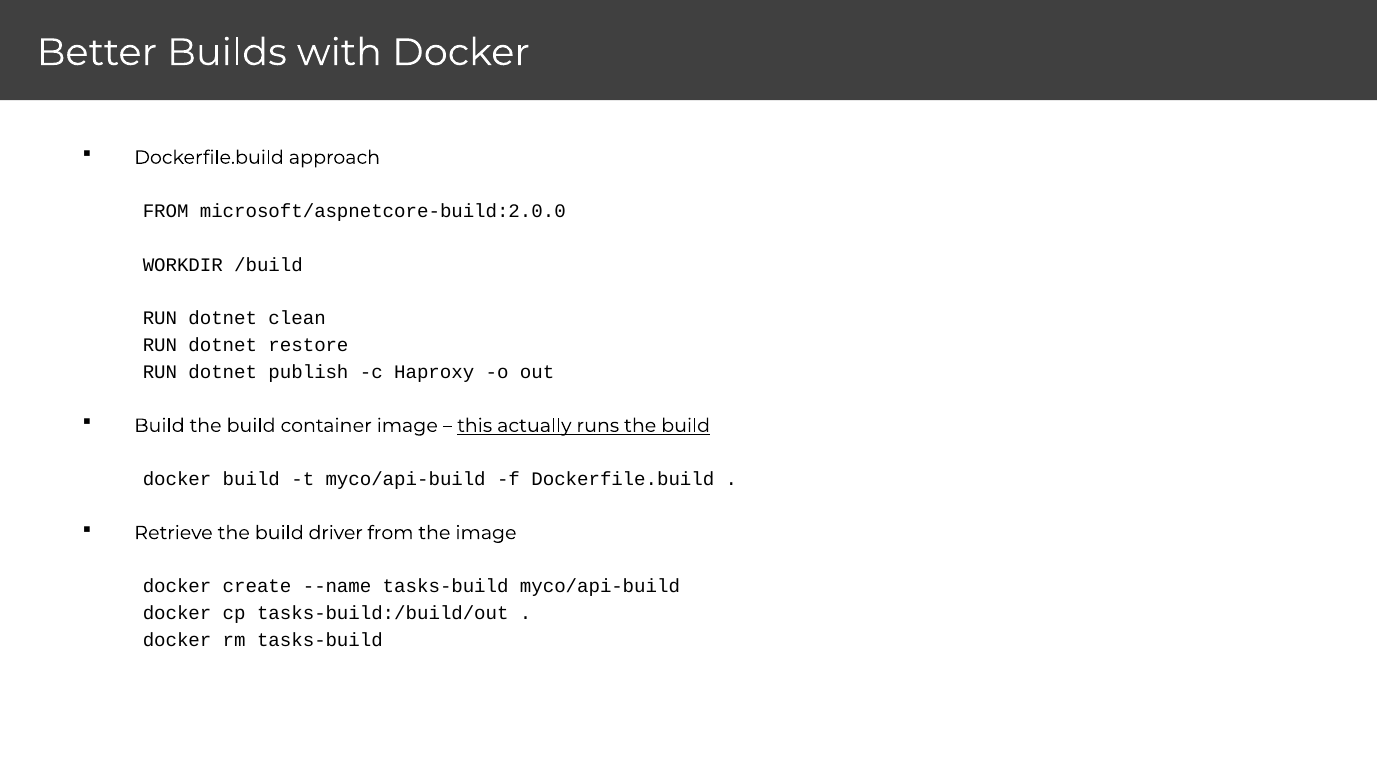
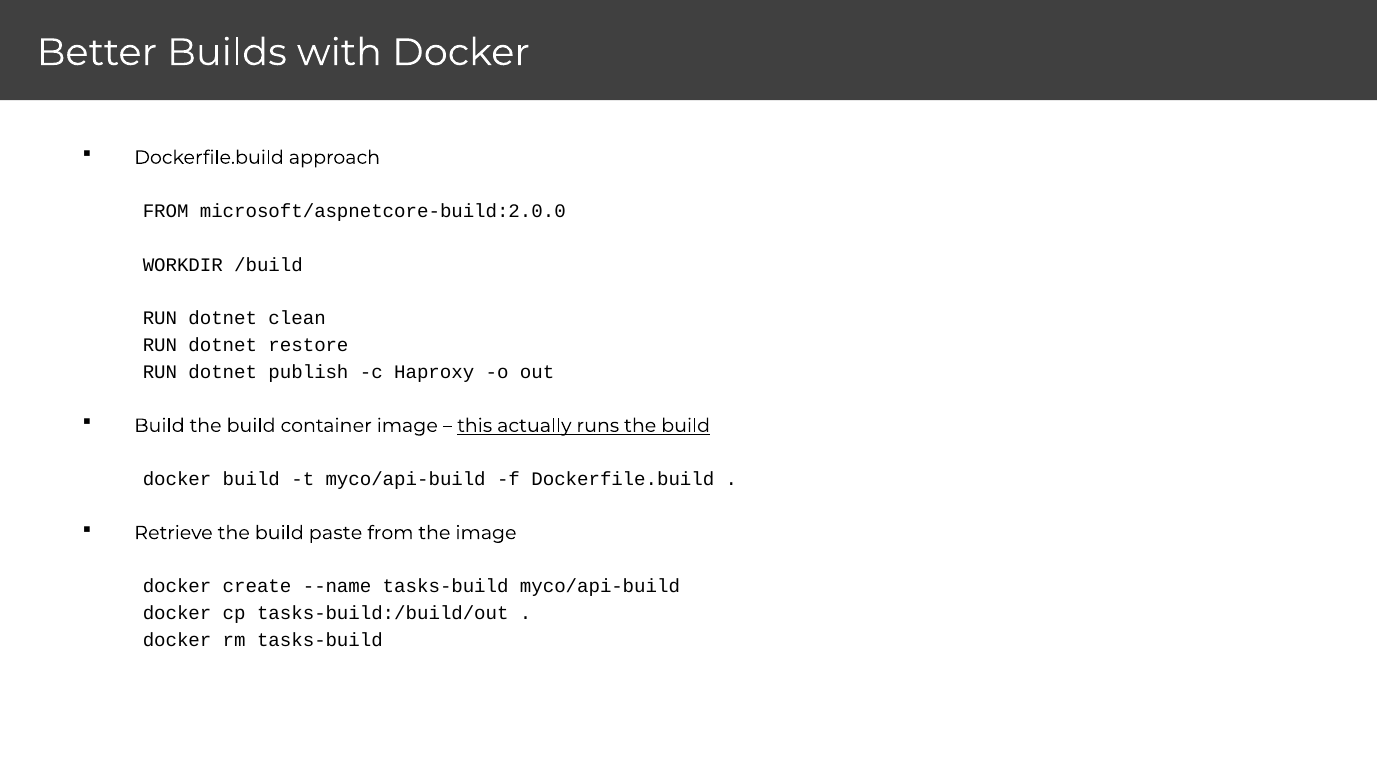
driver: driver -> paste
